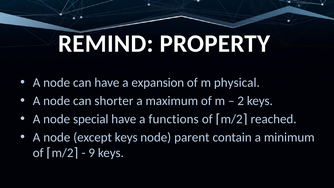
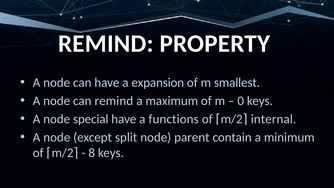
physical: physical -> smallest
can shorter: shorter -> remind
2: 2 -> 0
reached: reached -> internal
except keys: keys -> split
9: 9 -> 8
